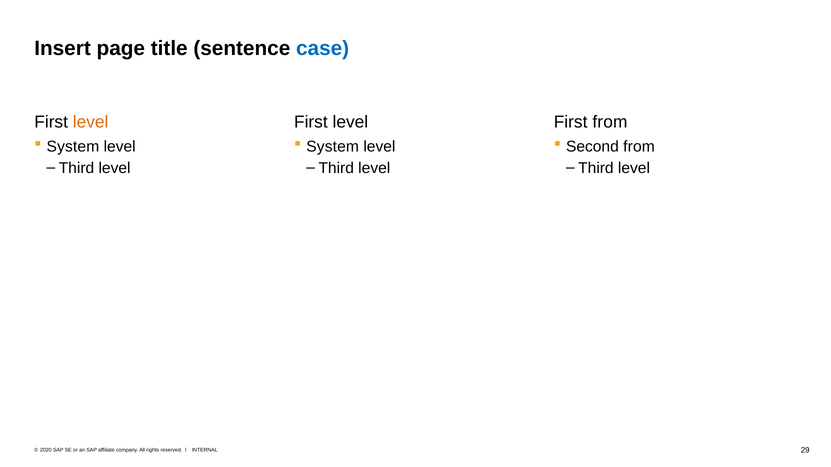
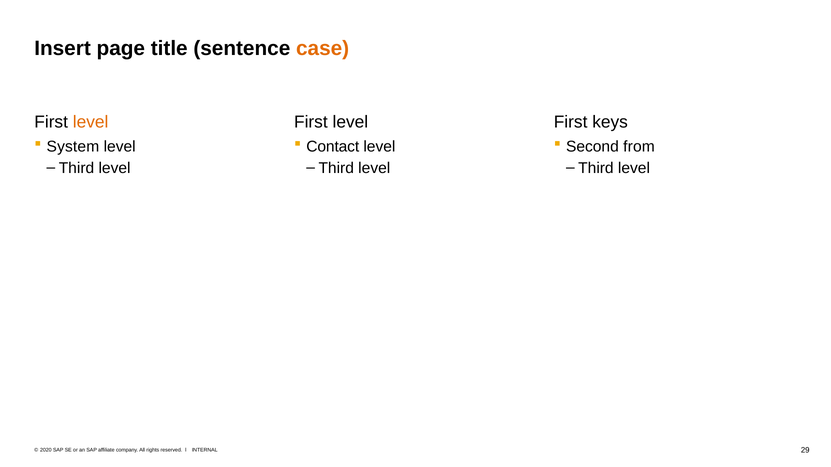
case colour: blue -> orange
First from: from -> keys
System at (333, 147): System -> Contact
